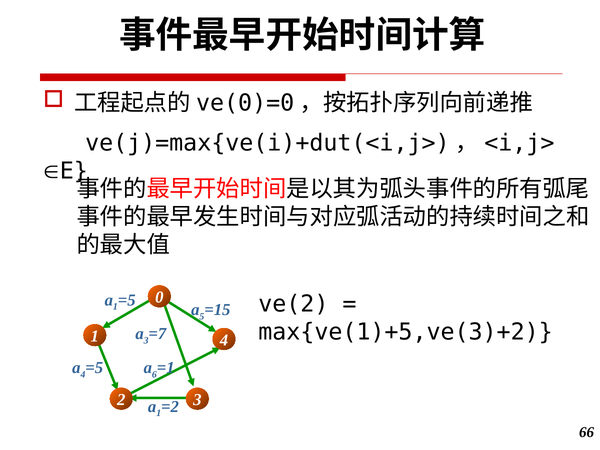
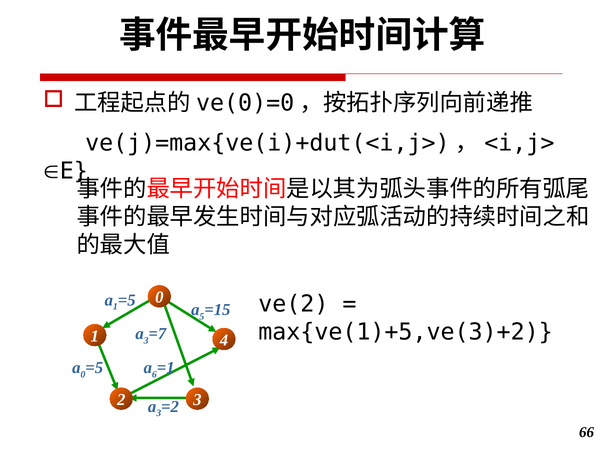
4 at (83, 374): 4 -> 0
1 at (159, 413): 1 -> 3
